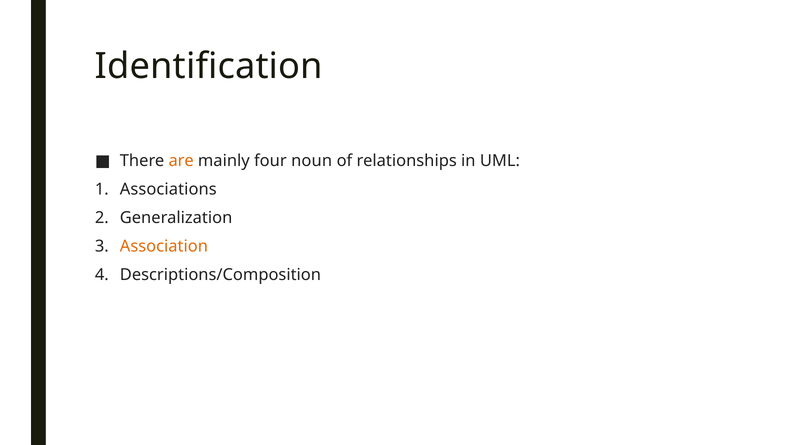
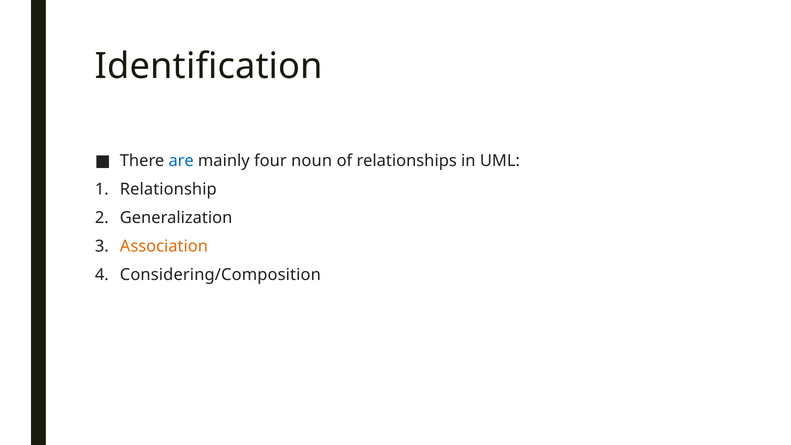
are colour: orange -> blue
Associations: Associations -> Relationship
Descriptions/Composition: Descriptions/Composition -> Considering/Composition
